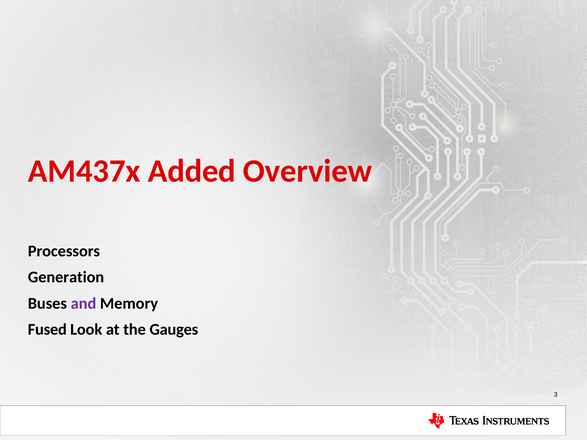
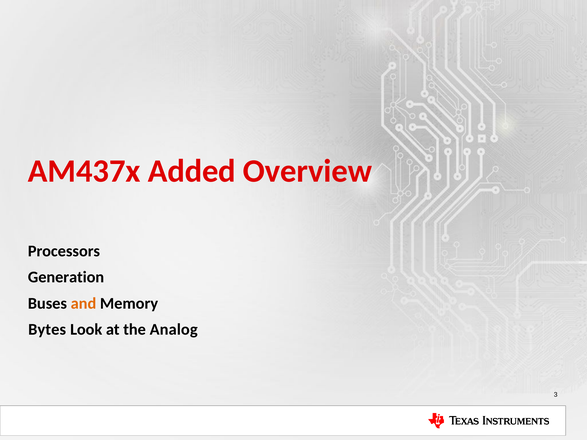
and colour: purple -> orange
Fused: Fused -> Bytes
Gauges: Gauges -> Analog
